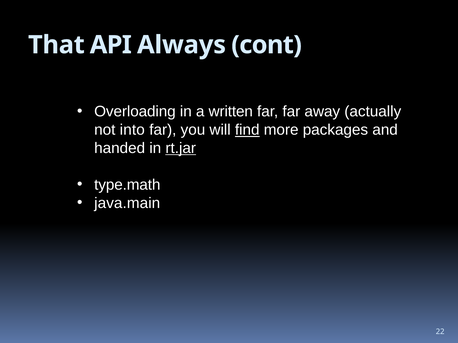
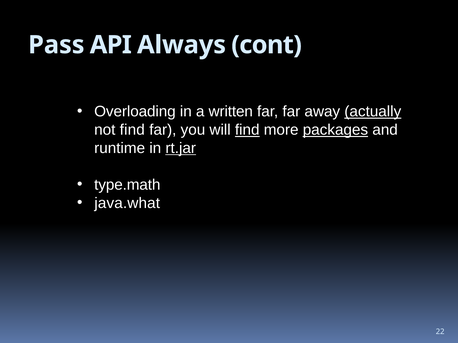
That: That -> Pass
actually underline: none -> present
not into: into -> find
packages underline: none -> present
handed: handed -> runtime
java.main: java.main -> java.what
